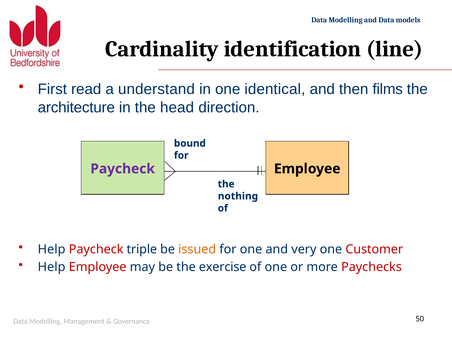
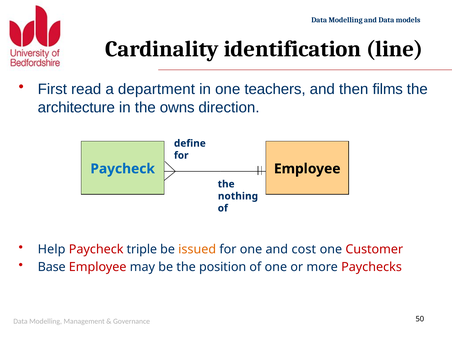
understand: understand -> department
identical: identical -> teachers
head: head -> owns
bound: bound -> define
Paycheck at (123, 169) colour: purple -> blue
very: very -> cost
Help at (52, 267): Help -> Base
exercise: exercise -> position
